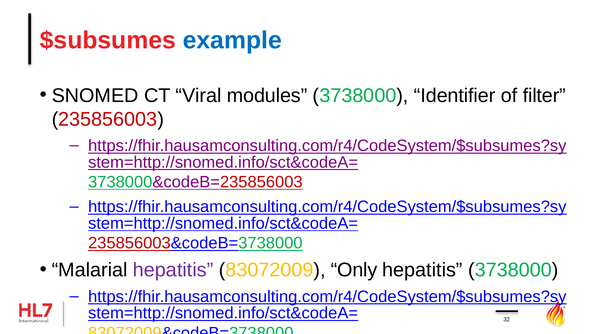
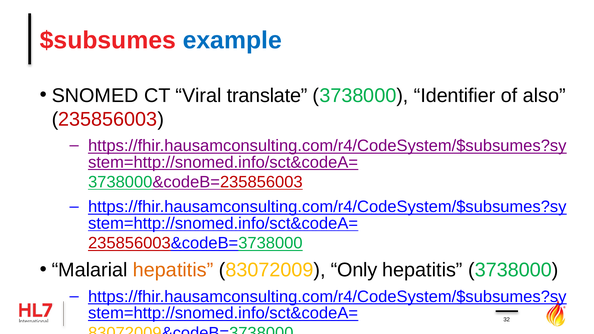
modules: modules -> translate
filter: filter -> also
hepatitis at (173, 270) colour: purple -> orange
